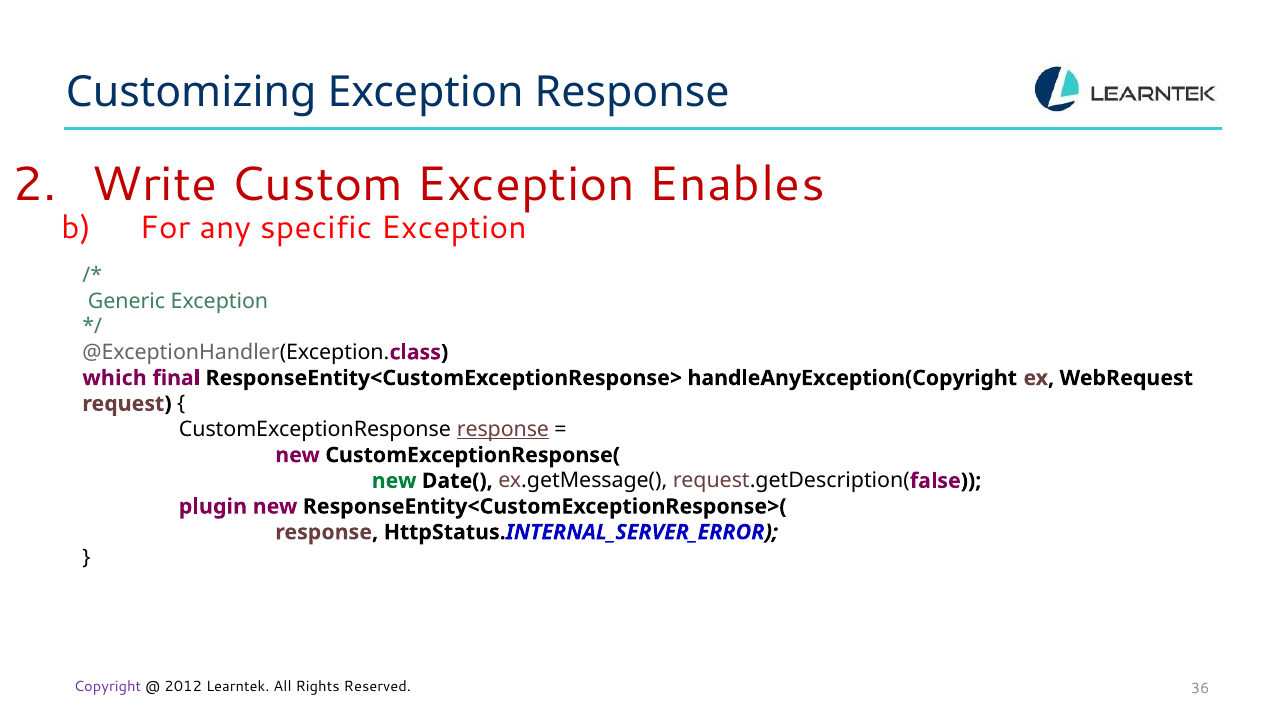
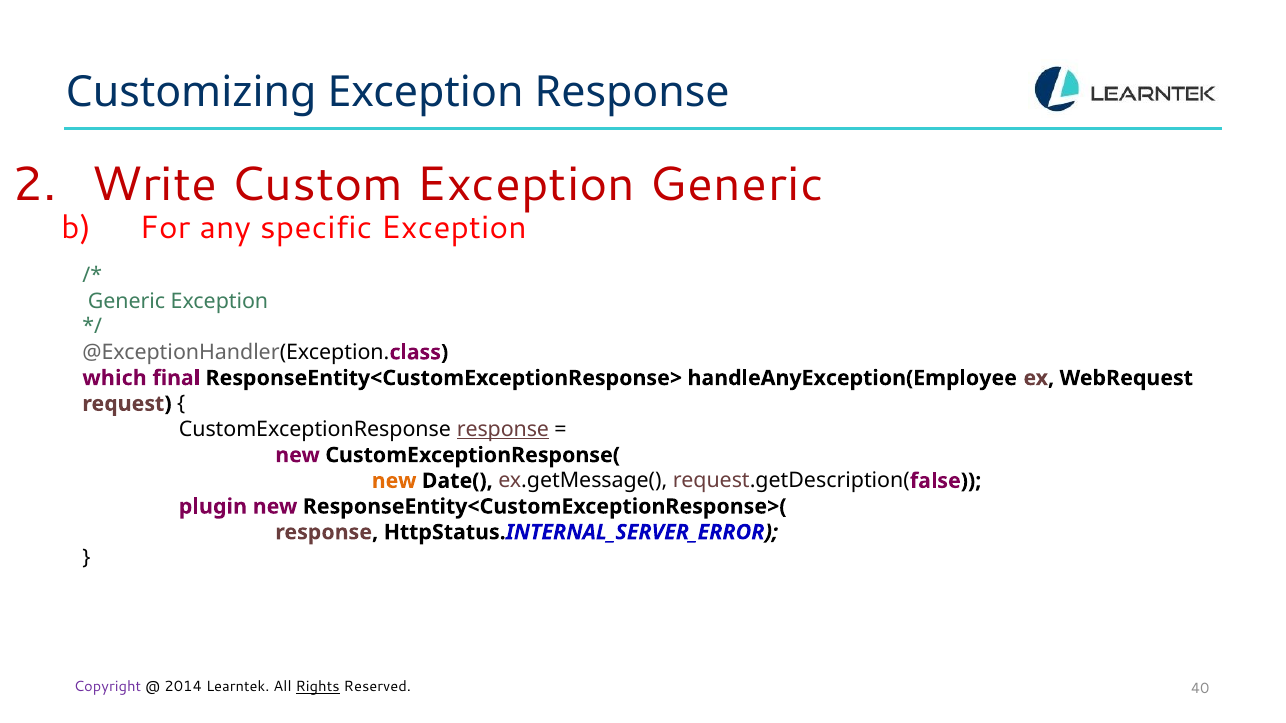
Exception Enables: Enables -> Generic
handleAnyException(Copyright: handleAnyException(Copyright -> handleAnyException(Employee
new at (394, 481) colour: green -> orange
2012: 2012 -> 2014
Rights underline: none -> present
36: 36 -> 40
